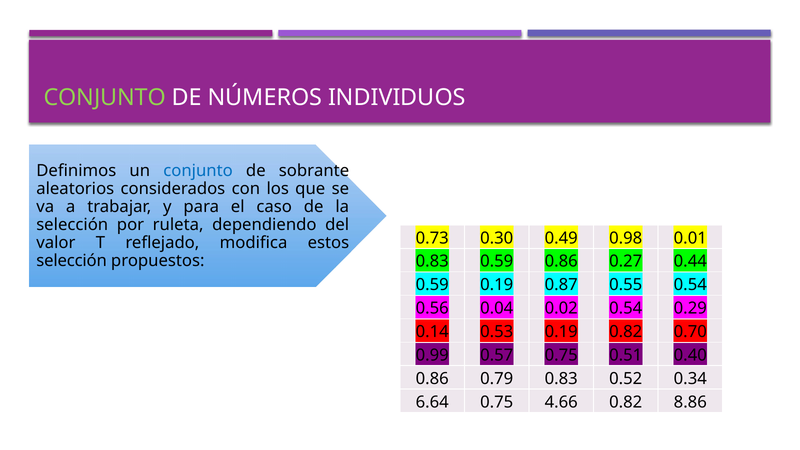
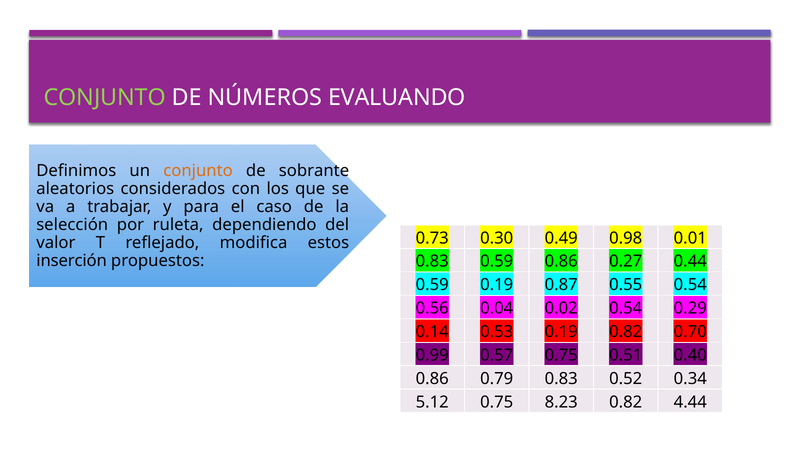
INDIVIDUOS: INDIVIDUOS -> EVALUANDO
conjunto at (198, 171) colour: blue -> orange
selección at (72, 261): selección -> inserción
6.64: 6.64 -> 5.12
4.66: 4.66 -> 8.23
8.86: 8.86 -> 4.44
